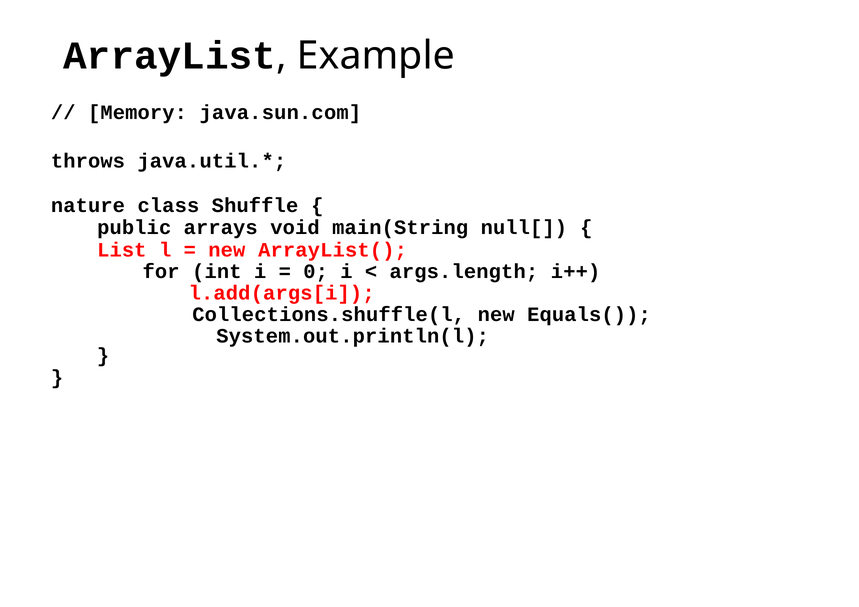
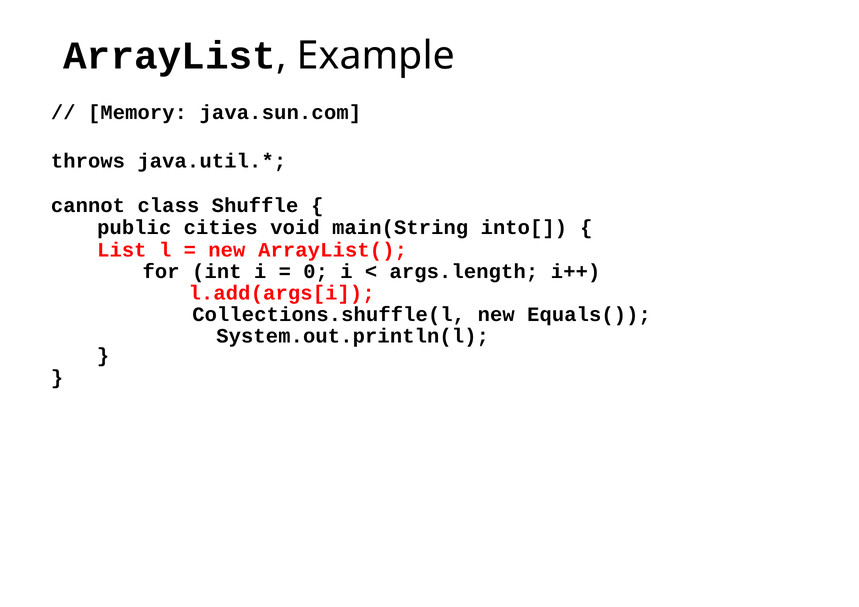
nature: nature -> cannot
arrays: arrays -> cities
null[: null[ -> into[
